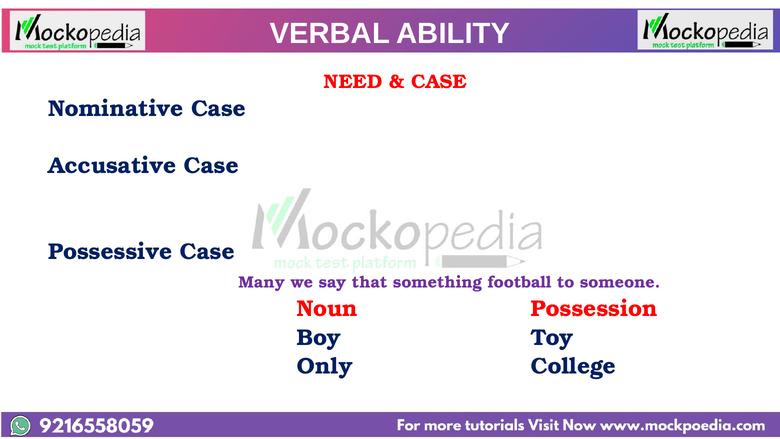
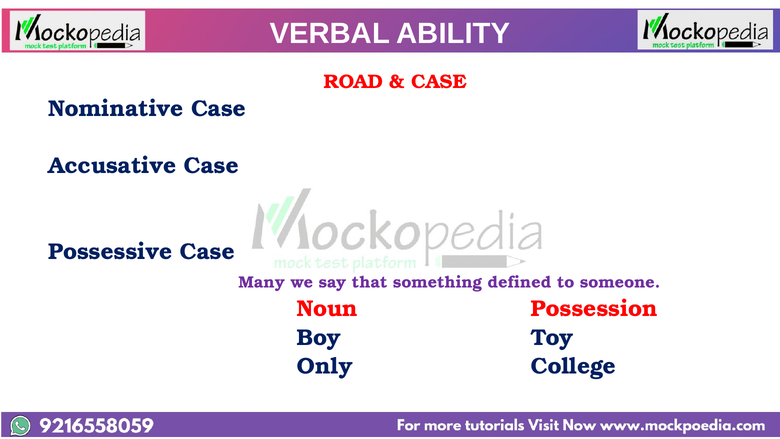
NEED: NEED -> ROAD
football: football -> defined
